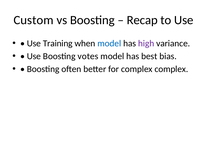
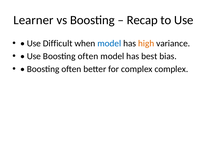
Custom: Custom -> Learner
Training: Training -> Difficult
high colour: purple -> orange
Use Boosting votes: votes -> often
